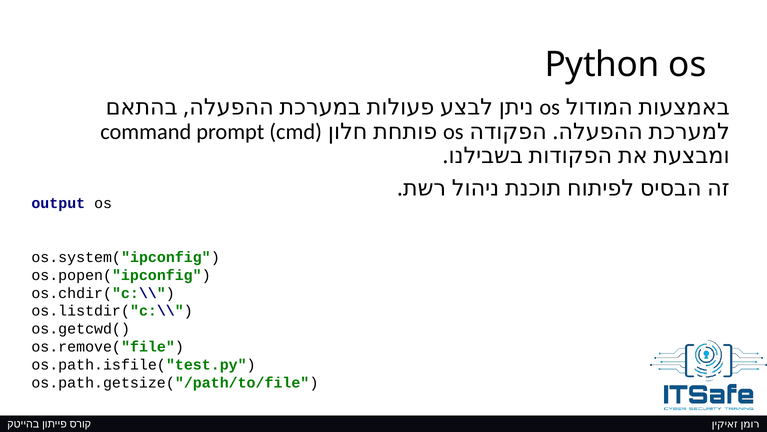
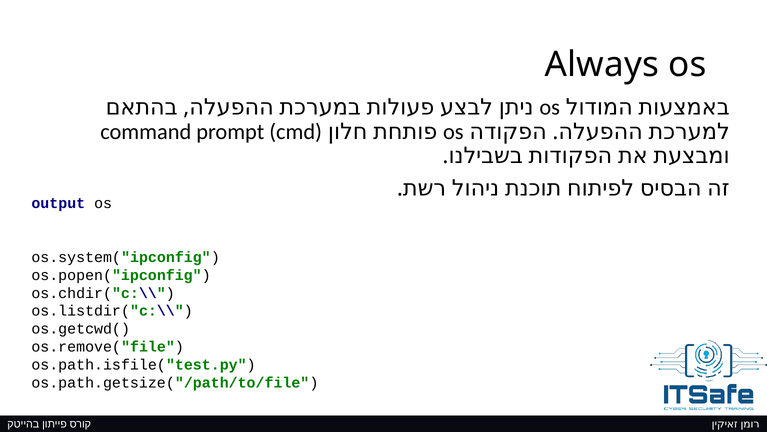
Python: Python -> Always
